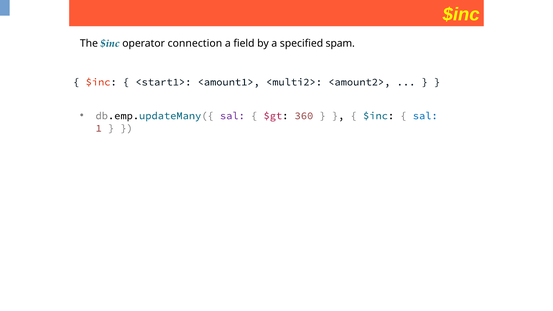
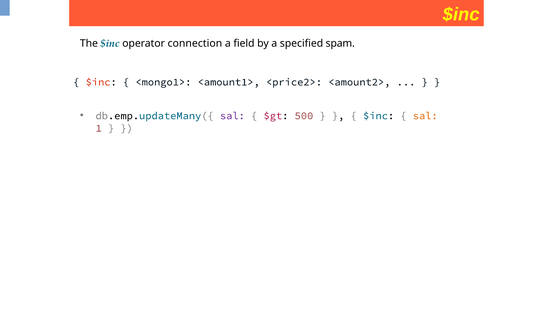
<start1>: <start1> -> <mongo1>
<multi2>: <multi2> -> <price2>
360: 360 -> 500
sal at (425, 116) colour: blue -> orange
